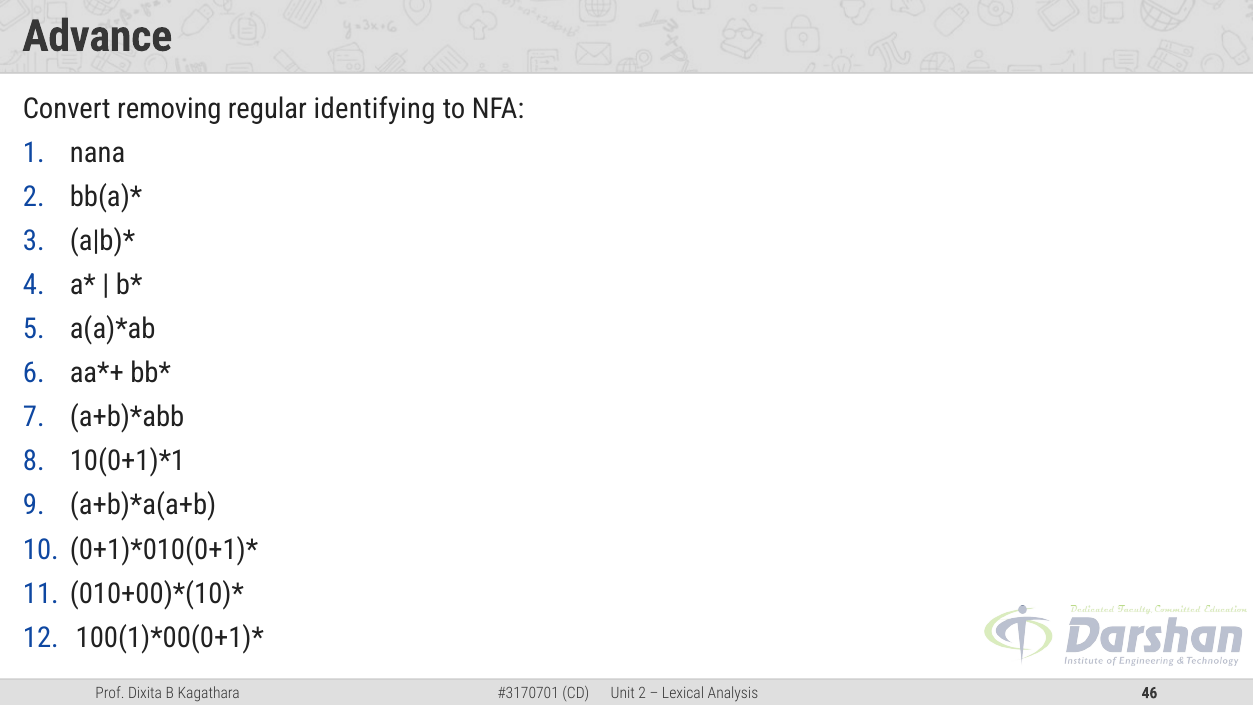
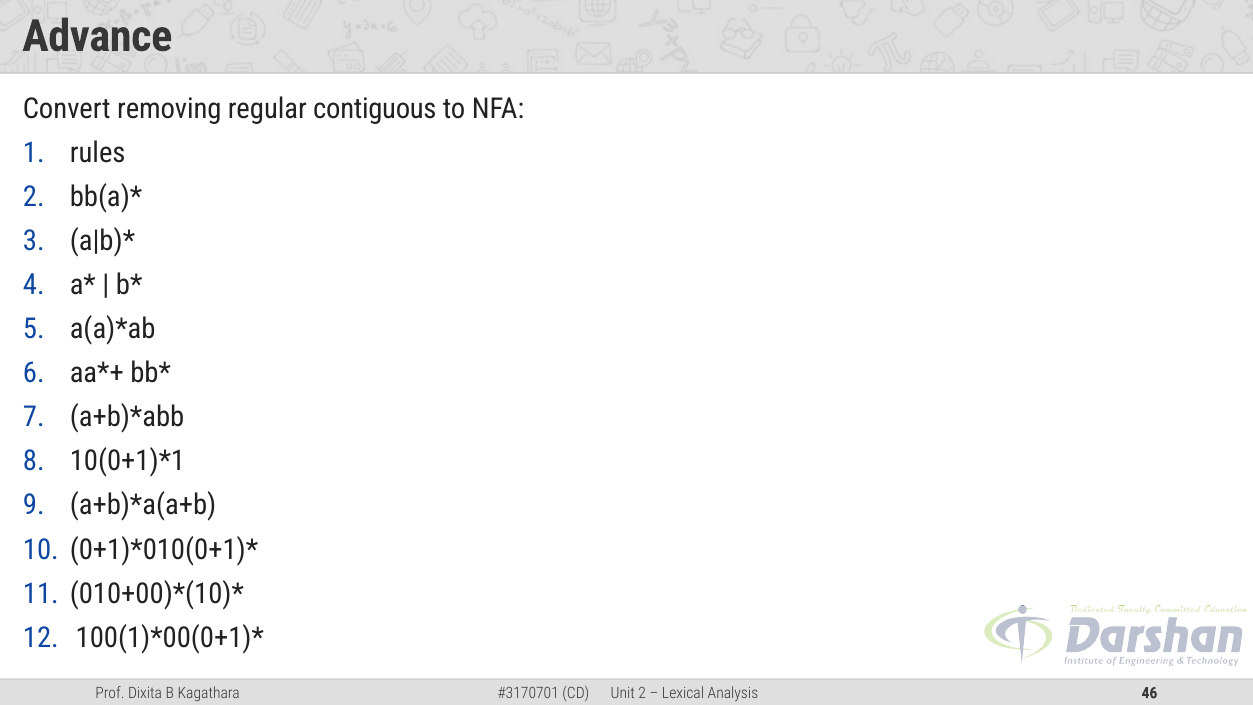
identifying: identifying -> contiguous
nana: nana -> rules
